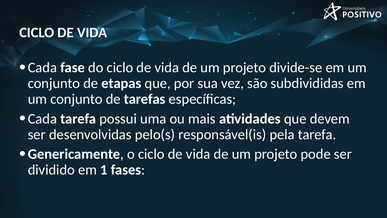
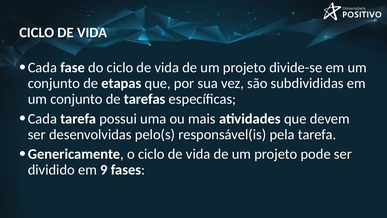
1: 1 -> 9
